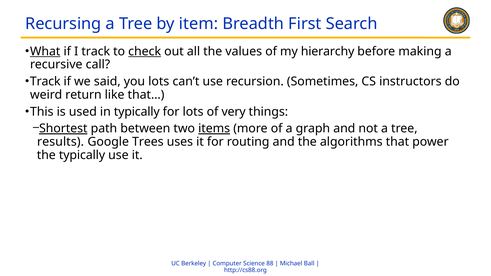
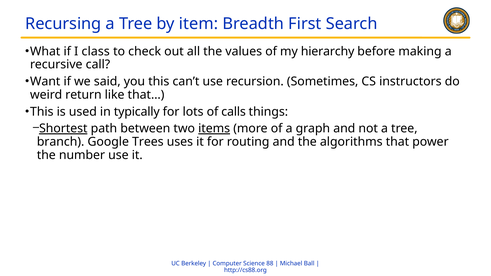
What underline: present -> none
I track: track -> class
check underline: present -> none
Track at (45, 82): Track -> Want
you lots: lots -> this
very: very -> calls
results: results -> branch
the typically: typically -> number
